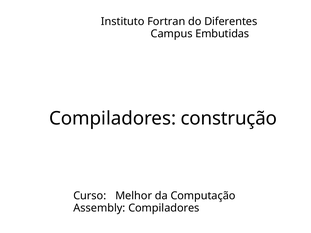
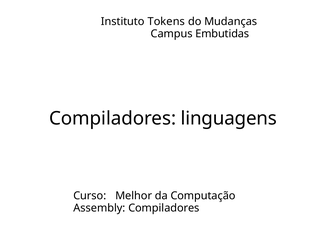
Fortran: Fortran -> Tokens
Diferentes: Diferentes -> Mudanças
construção: construção -> linguagens
